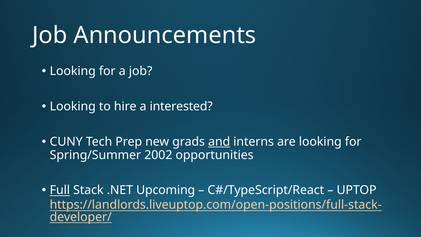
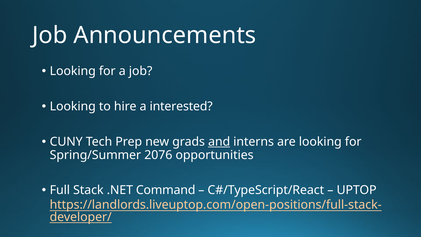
2002: 2002 -> 2076
Full underline: present -> none
Upcoming: Upcoming -> Command
